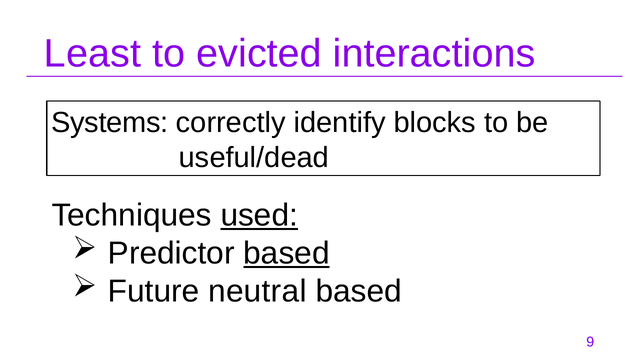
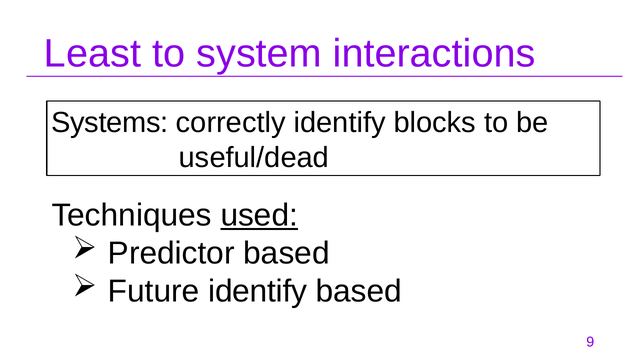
evicted: evicted -> system
based at (287, 253) underline: present -> none
Future neutral: neutral -> identify
